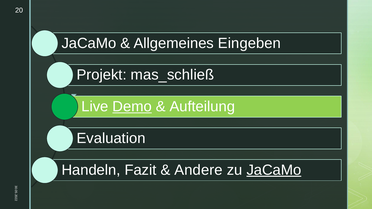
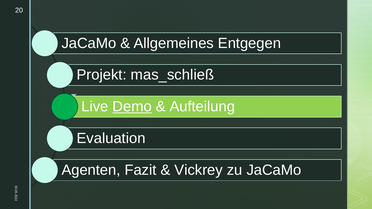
Eingeben: Eingeben -> Entgegen
Handeln: Handeln -> Agenten
Andere: Andere -> Vickrey
JaCaMo at (274, 170) underline: present -> none
